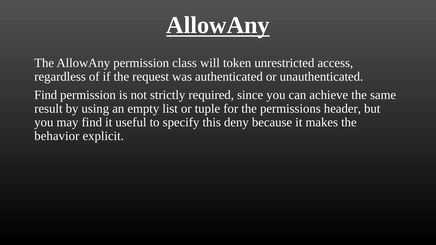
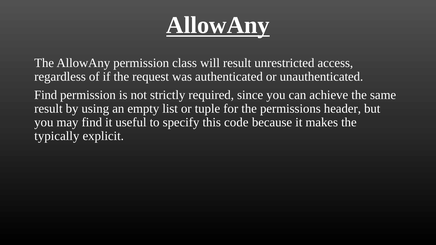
will token: token -> result
deny: deny -> code
behavior: behavior -> typically
